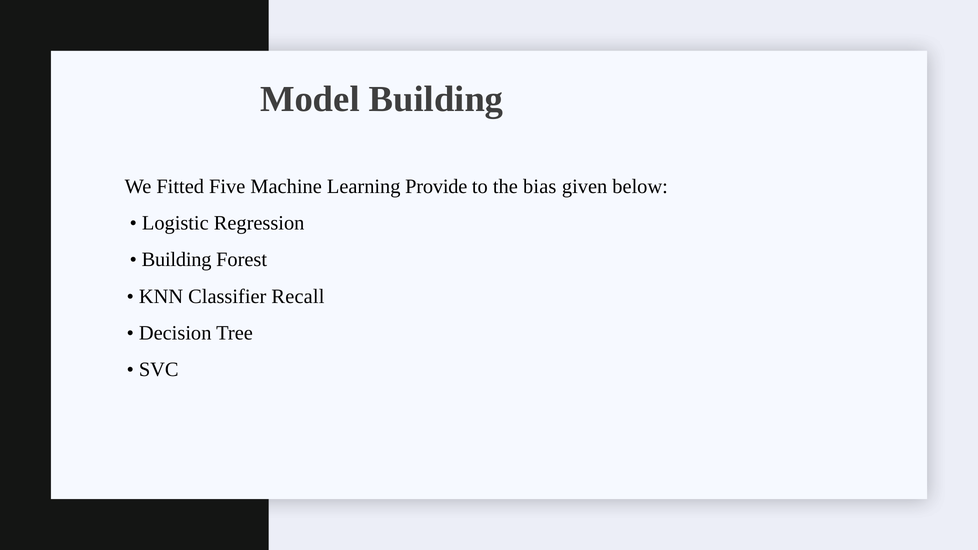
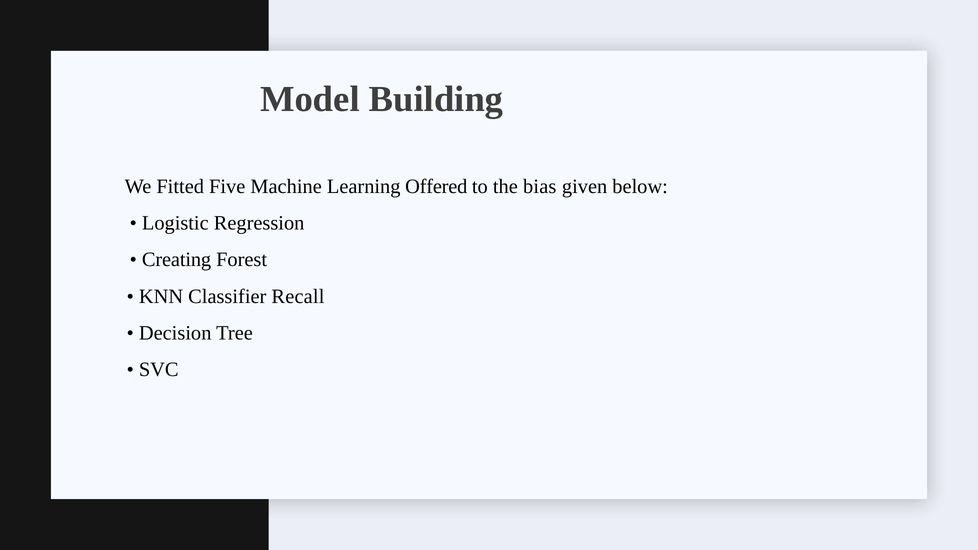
Provide: Provide -> Offered
Building at (177, 260): Building -> Creating
